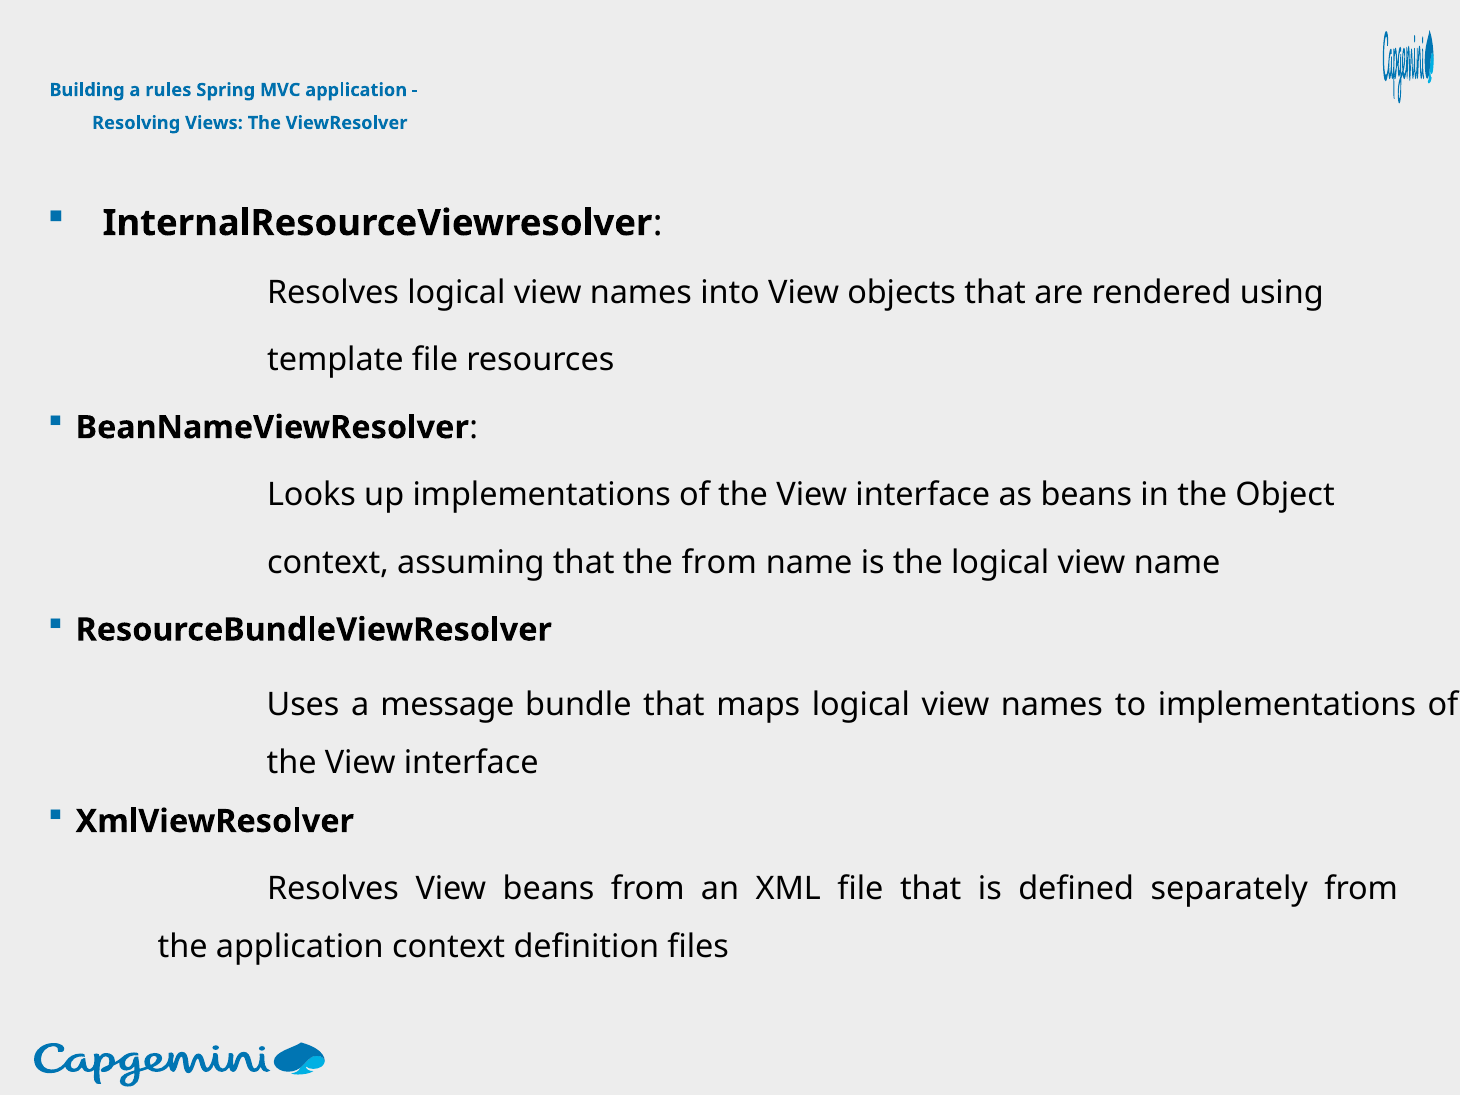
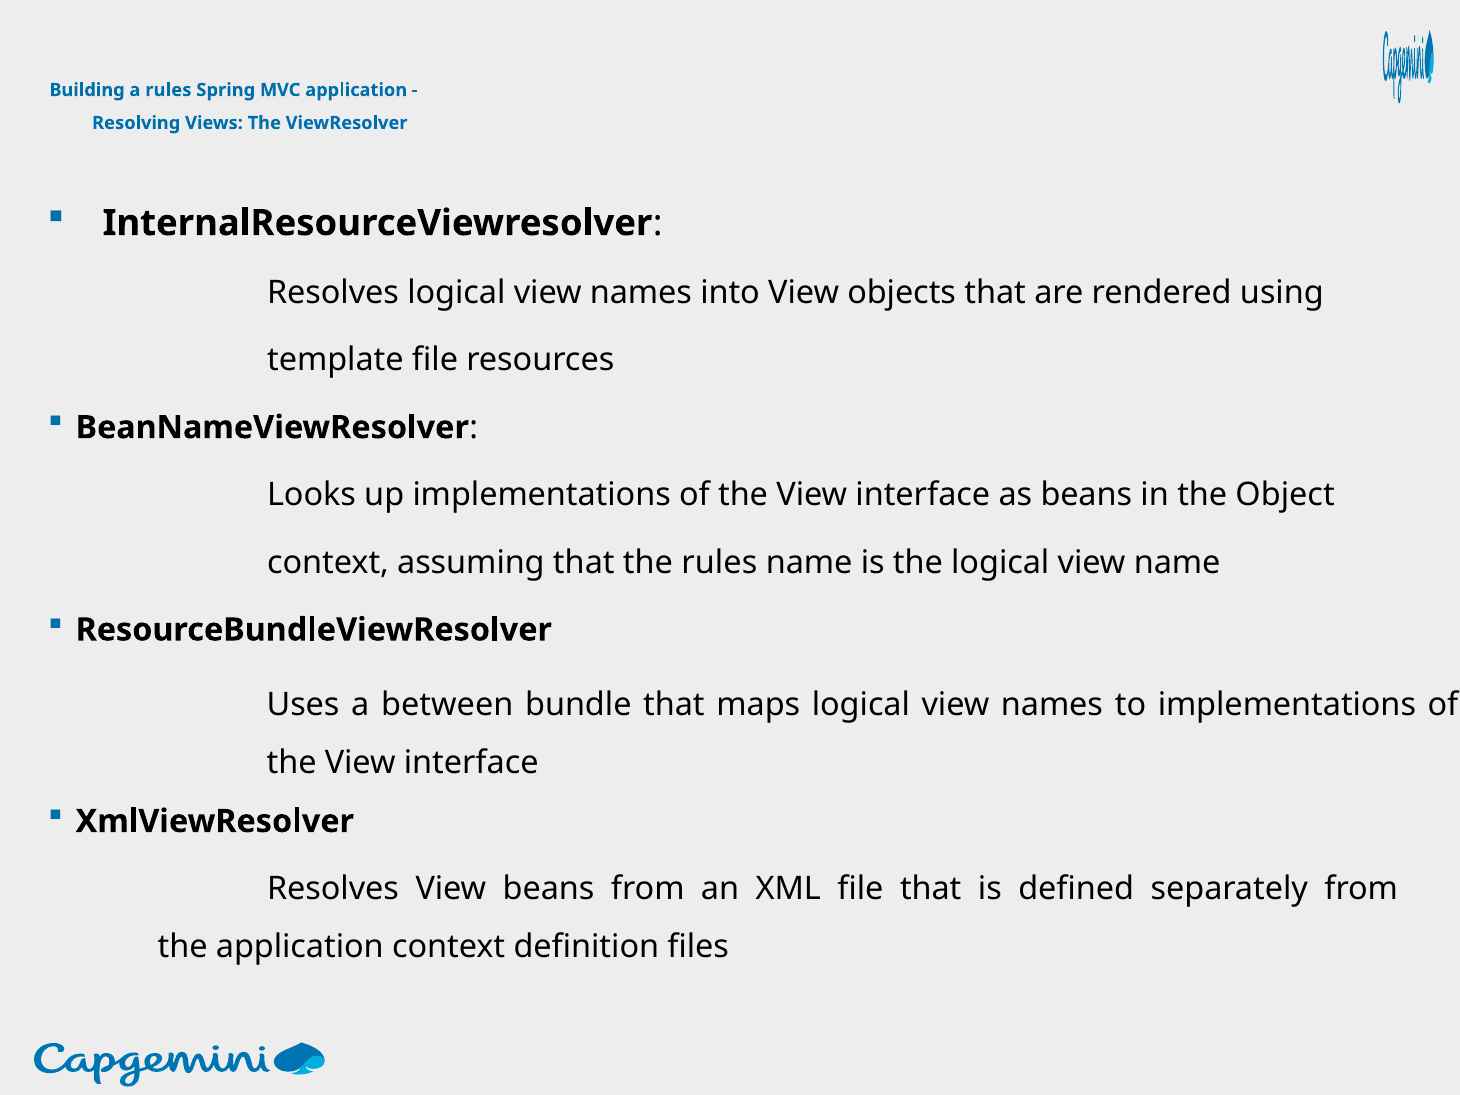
the from: from -> rules
message: message -> between
